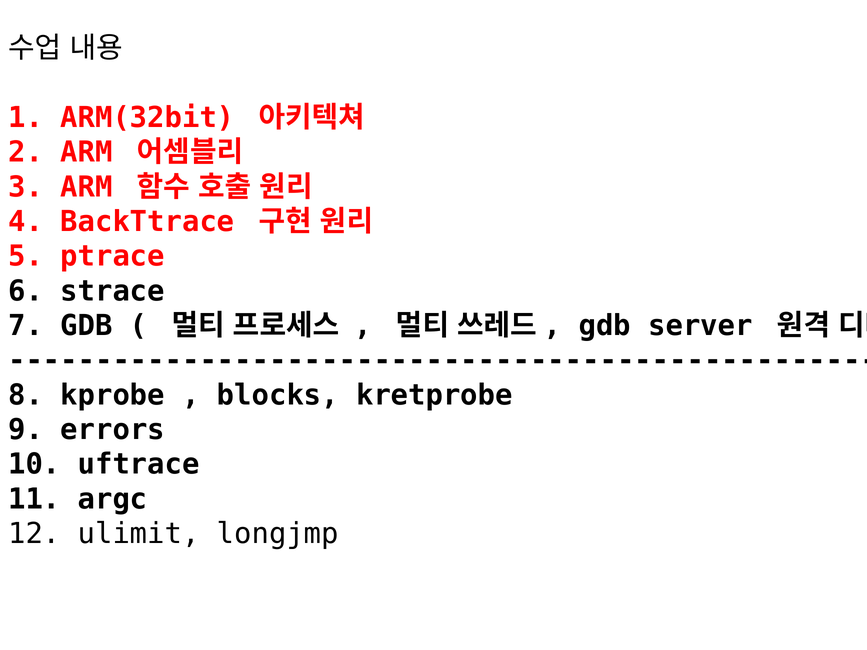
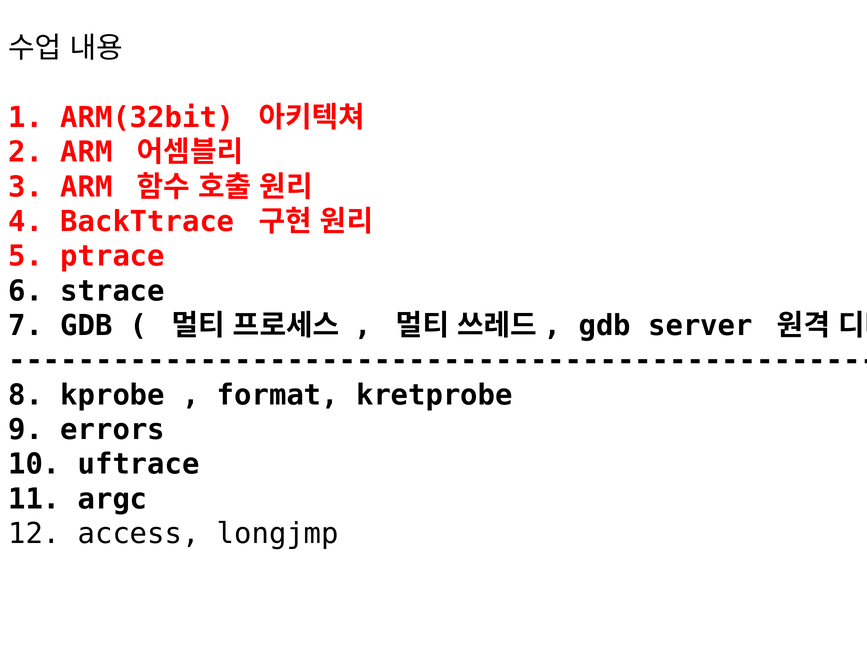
blocks: blocks -> format
ulimit: ulimit -> access
